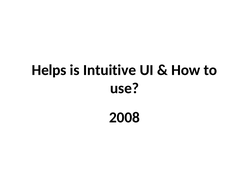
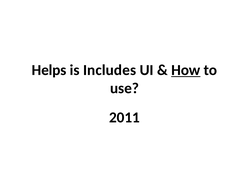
Intuitive: Intuitive -> Includes
How underline: none -> present
2008: 2008 -> 2011
